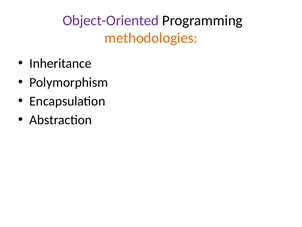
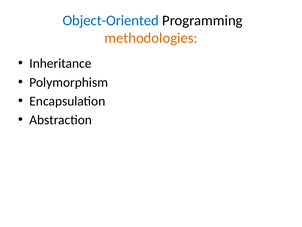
Object-Oriented colour: purple -> blue
